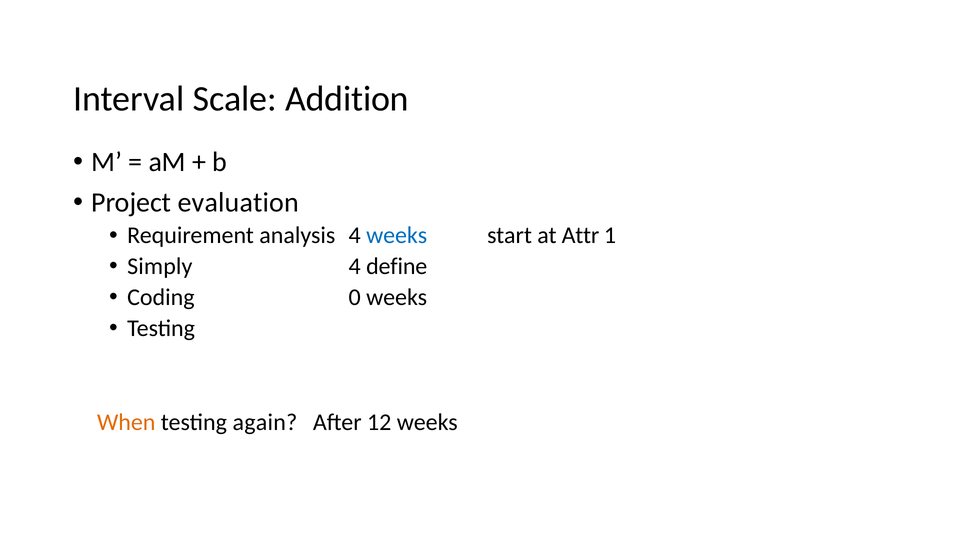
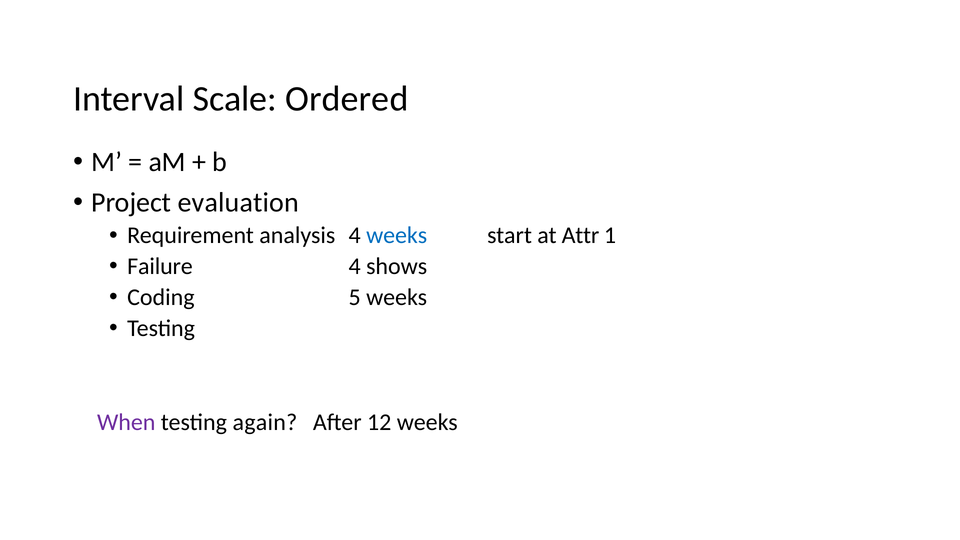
Addition: Addition -> Ordered
Simply: Simply -> Failure
define: define -> shows
0: 0 -> 5
When colour: orange -> purple
